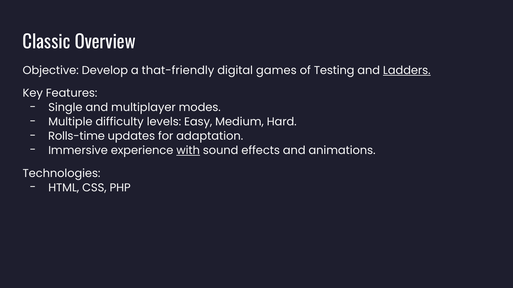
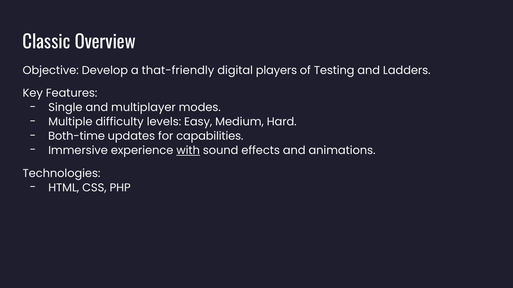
games: games -> players
Ladders underline: present -> none
Rolls-time: Rolls-time -> Both-time
adaptation: adaptation -> capabilities
